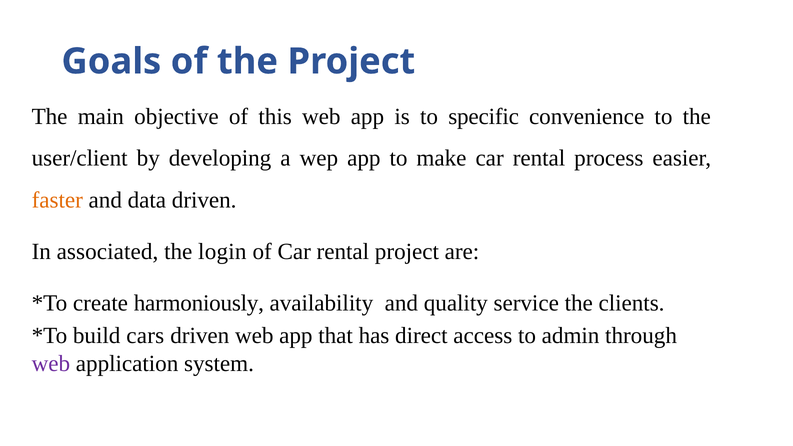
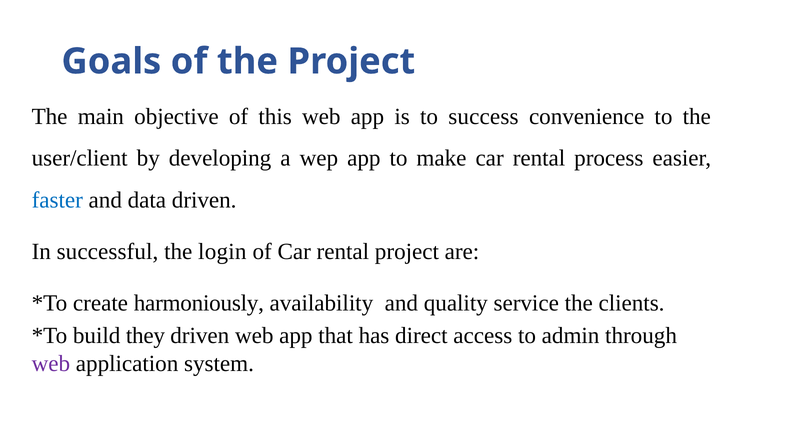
specific: specific -> success
faster colour: orange -> blue
associated: associated -> successful
cars: cars -> they
